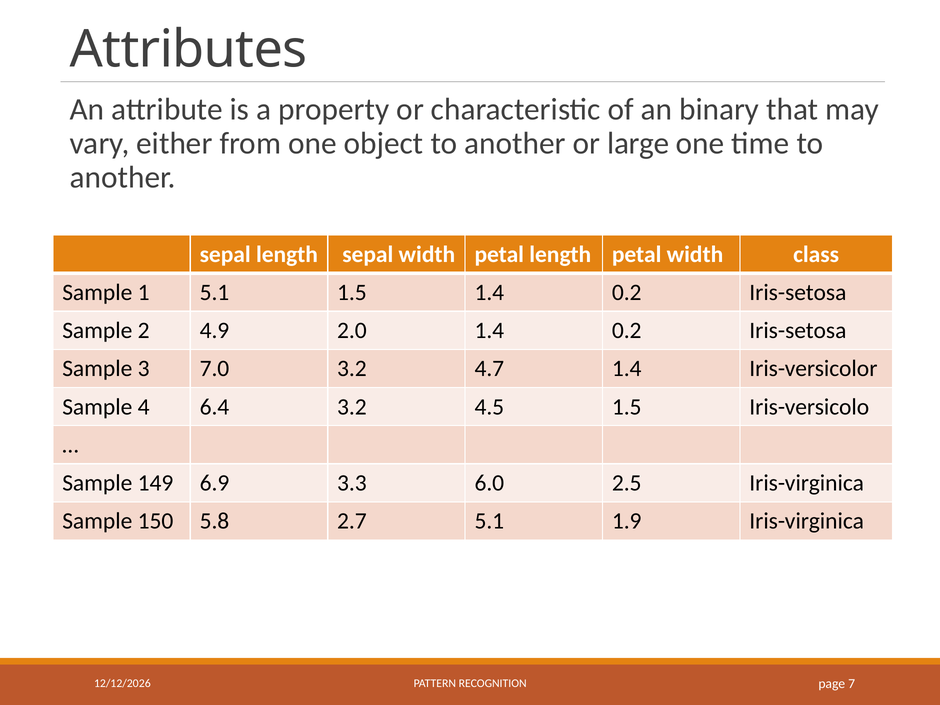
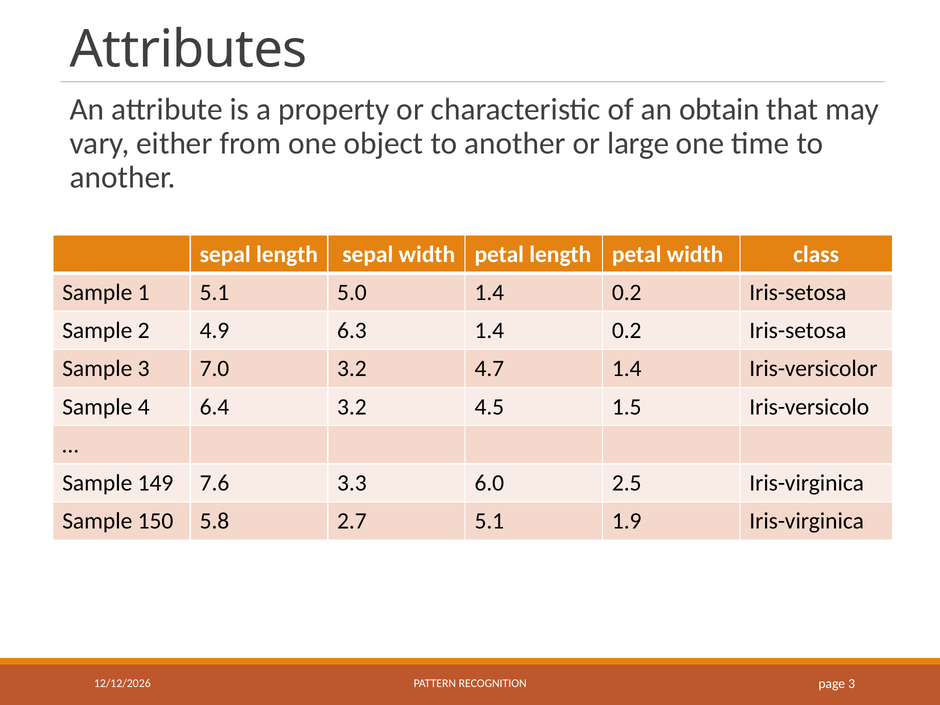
binary: binary -> obtain
5.1 1.5: 1.5 -> 5.0
2.0: 2.0 -> 6.3
6.9: 6.9 -> 7.6
page 7: 7 -> 3
